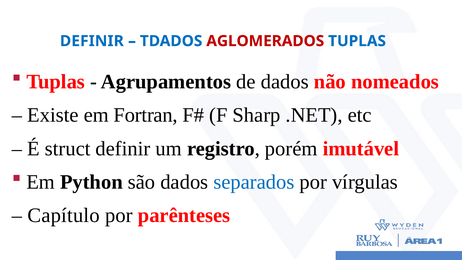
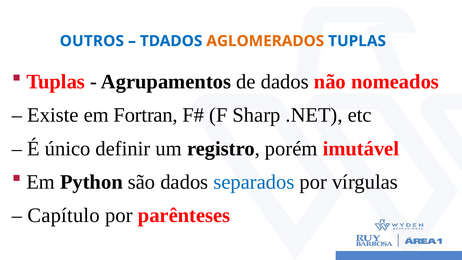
DEFINIR at (92, 41): DEFINIR -> OUTROS
AGLOMERADOS colour: red -> orange
struct: struct -> único
